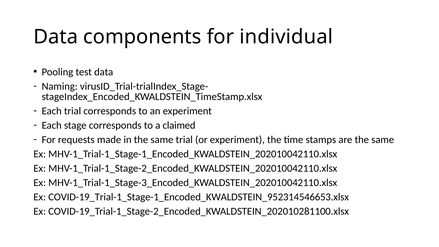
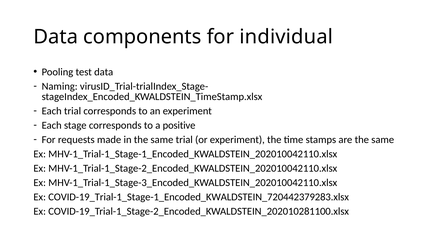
claimed: claimed -> positive
COVID-19_Trial-1_Stage-1_Encoded_KWALDSTEIN_952314546653.xlsx: COVID-19_Trial-1_Stage-1_Encoded_KWALDSTEIN_952314546653.xlsx -> COVID-19_Trial-1_Stage-1_Encoded_KWALDSTEIN_720442379283.xlsx
